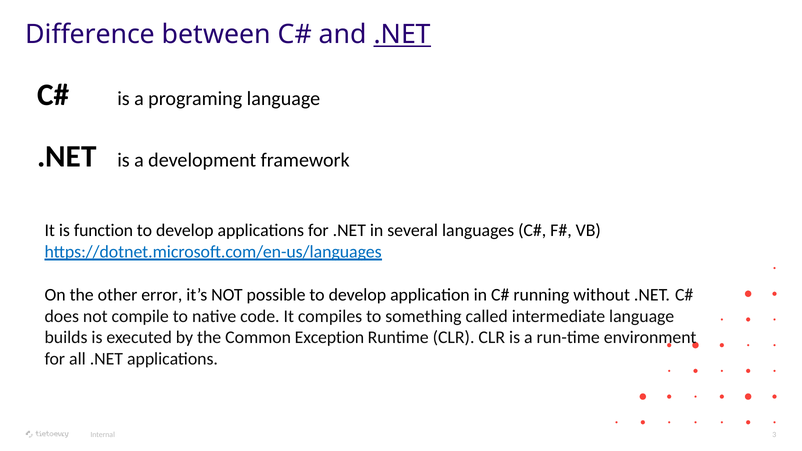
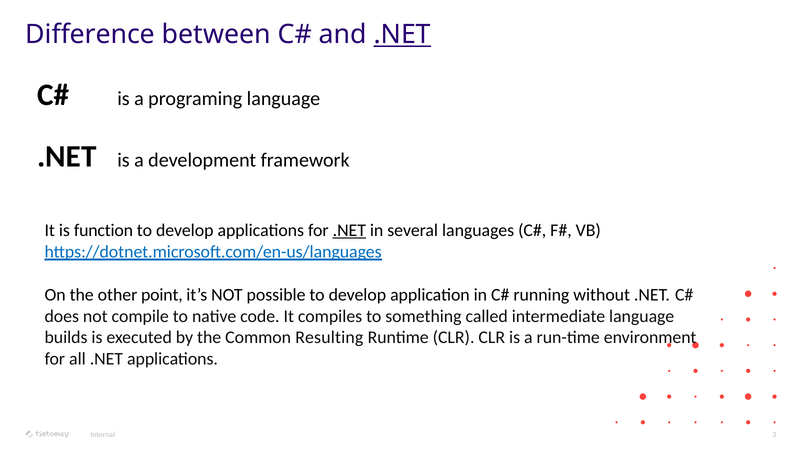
.NET at (349, 230) underline: none -> present
error: error -> point
Exception: Exception -> Resulting
